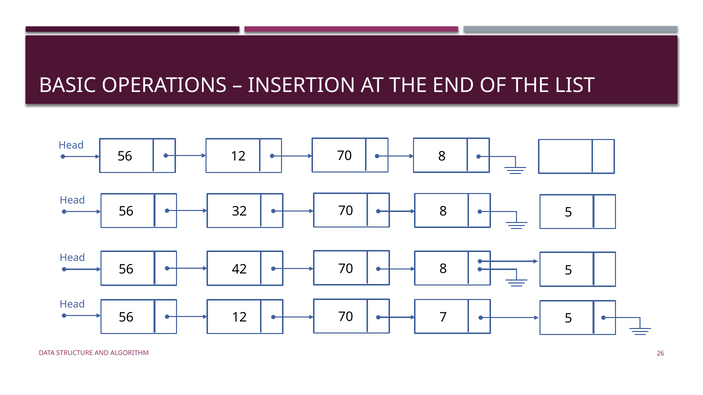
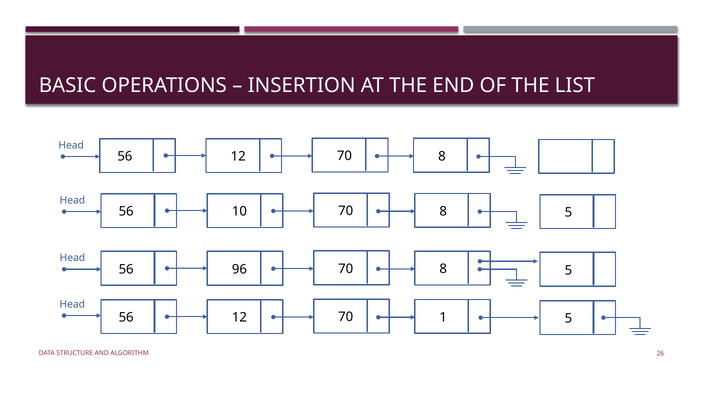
32: 32 -> 10
42: 42 -> 96
7: 7 -> 1
